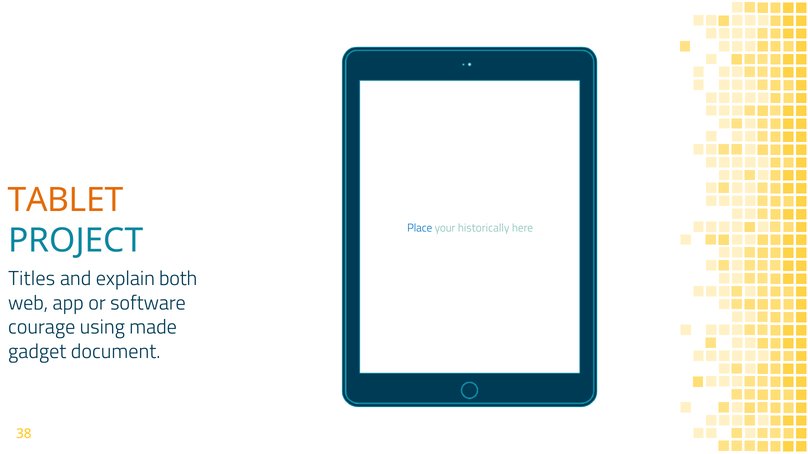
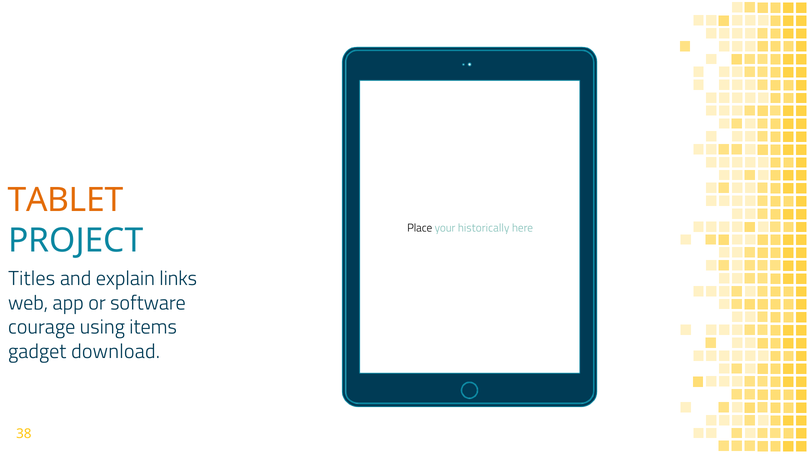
Place colour: blue -> black
both: both -> links
made: made -> items
document: document -> download
